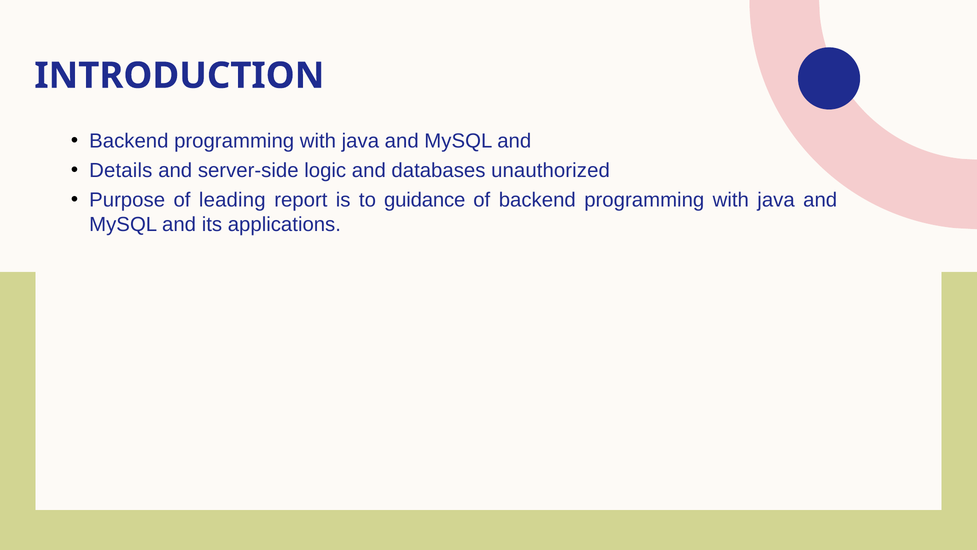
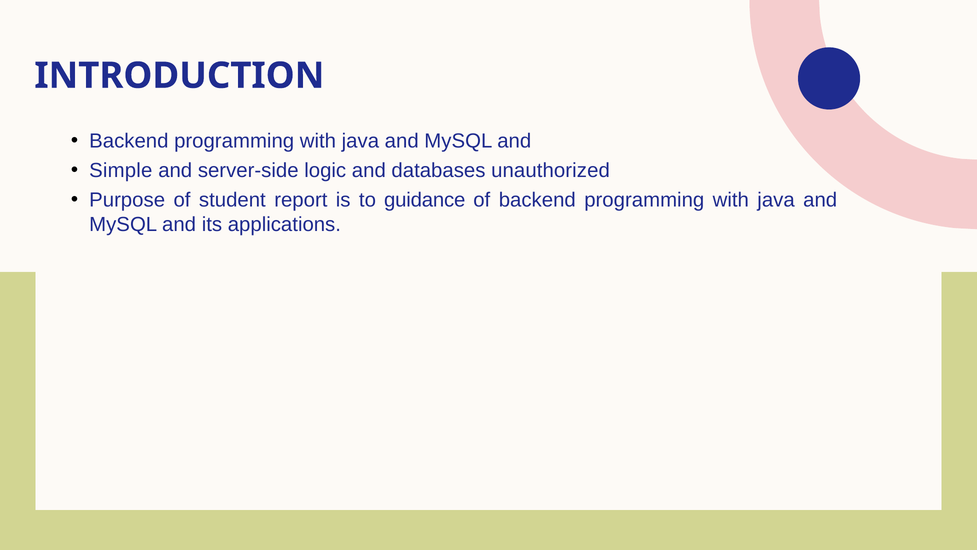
Details: Details -> Simple
leading: leading -> student
